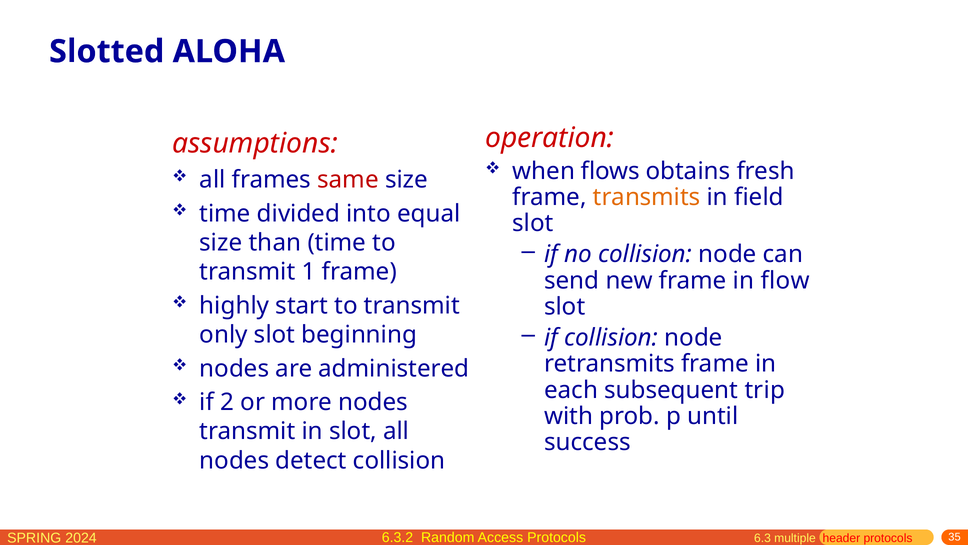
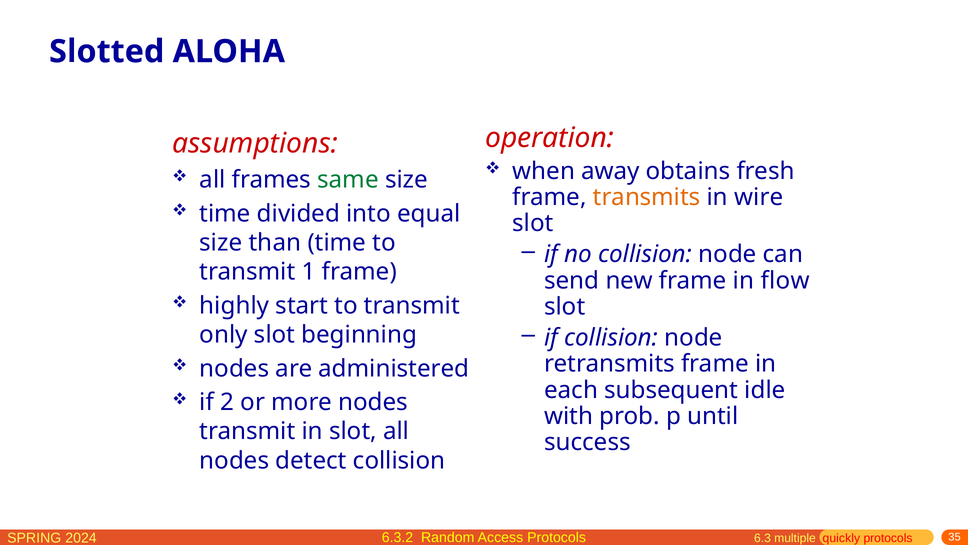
flows: flows -> away
same colour: red -> green
field: field -> wire
trip: trip -> idle
header: header -> quickly
